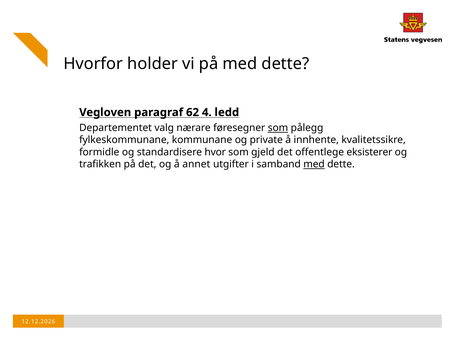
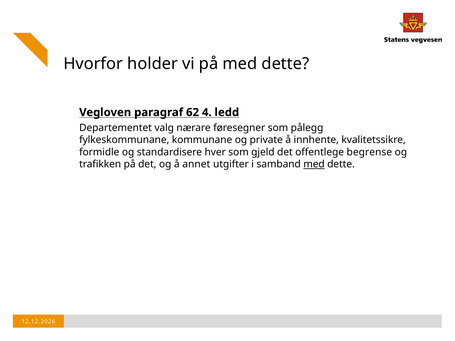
som at (278, 128) underline: present -> none
hvor: hvor -> hver
eksisterer: eksisterer -> begrense
